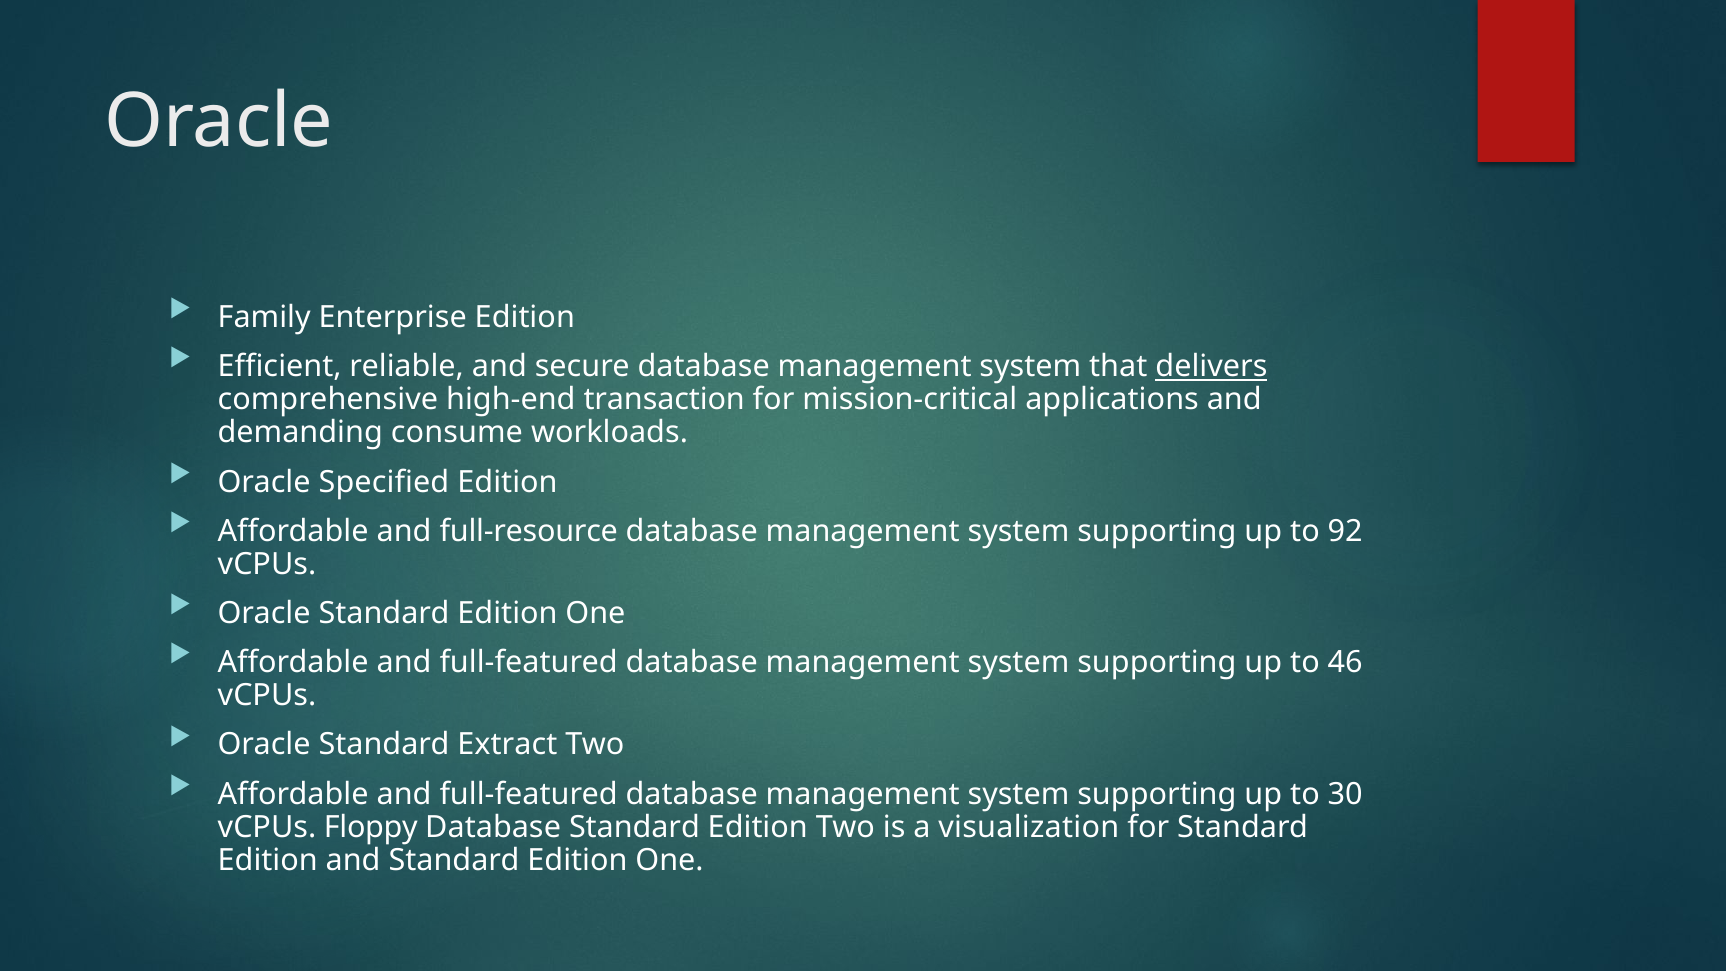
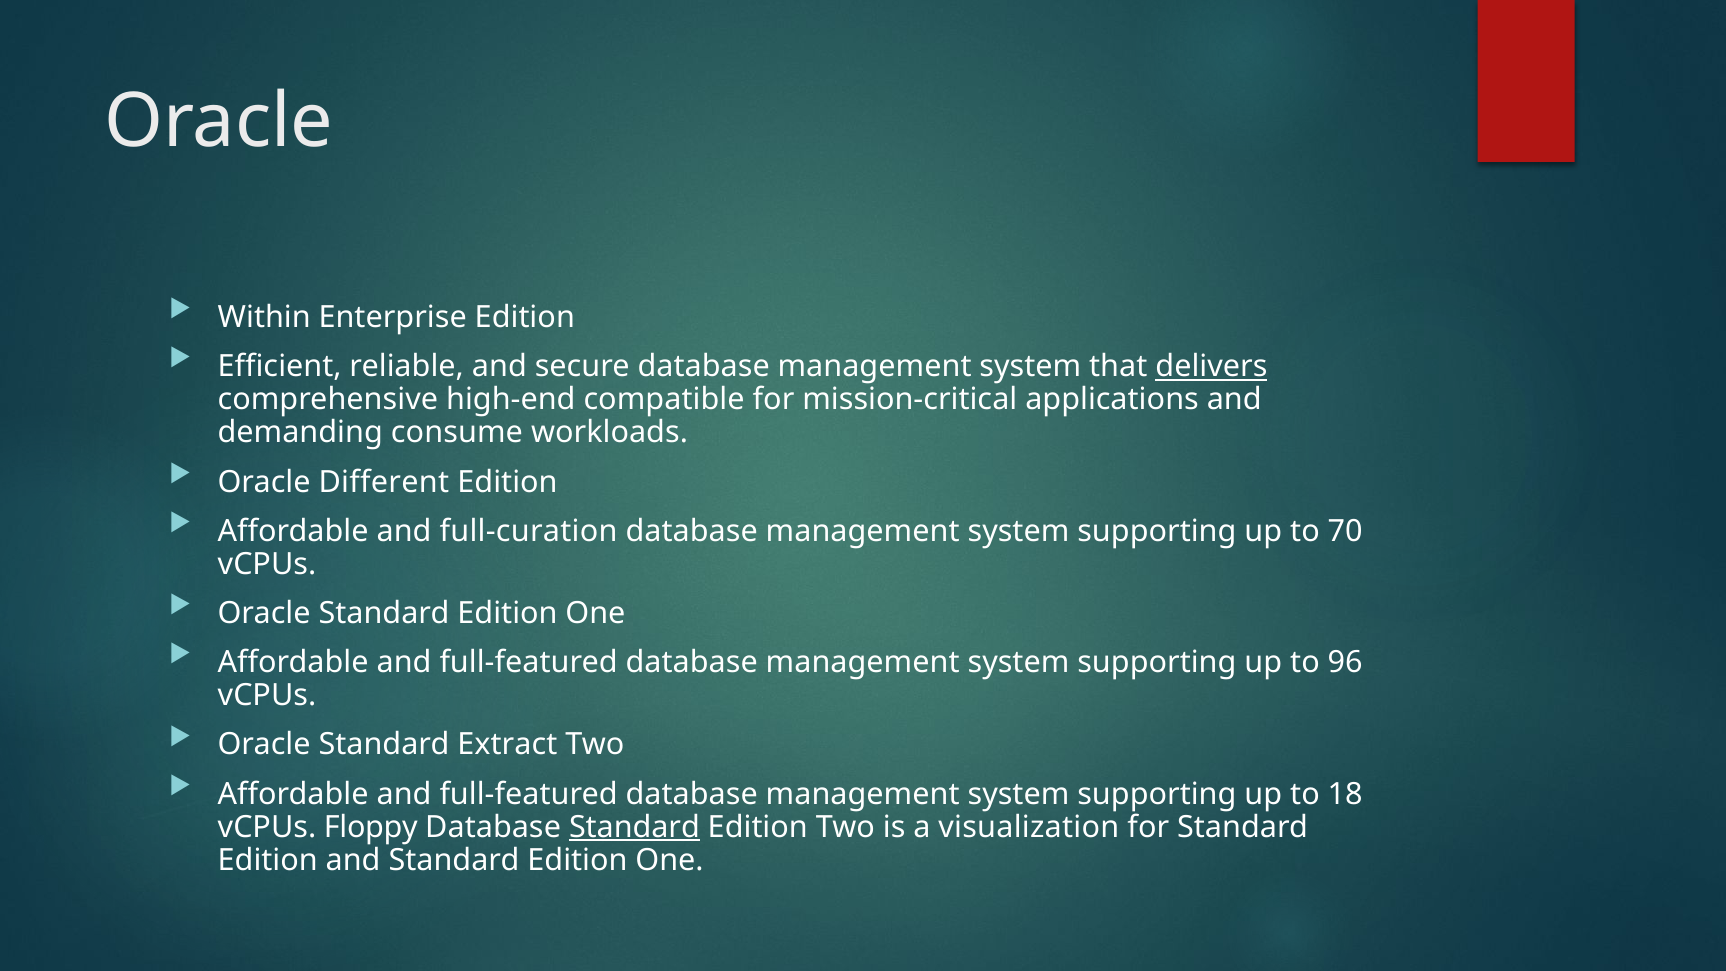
Family: Family -> Within
transaction: transaction -> compatible
Specified: Specified -> Different
full-resource: full-resource -> full-curation
92: 92 -> 70
46: 46 -> 96
30: 30 -> 18
Standard at (634, 827) underline: none -> present
